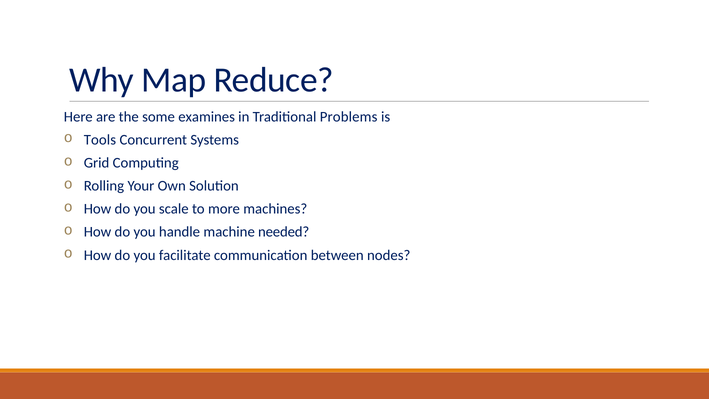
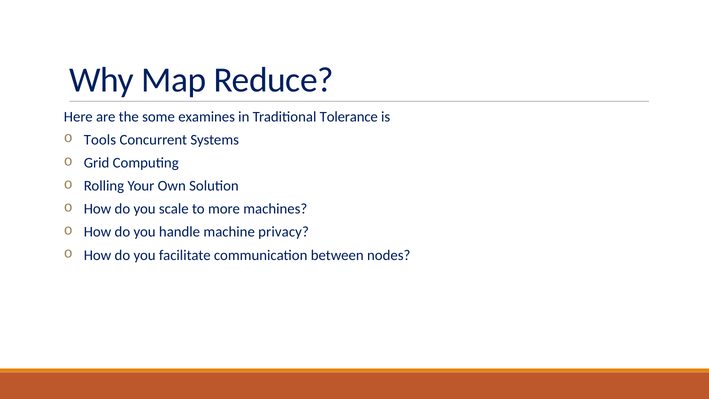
Problems: Problems -> Tolerance
needed: needed -> privacy
